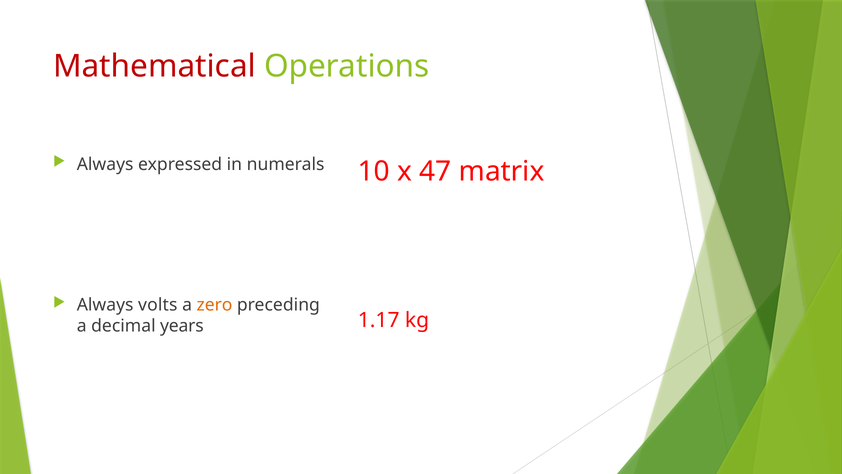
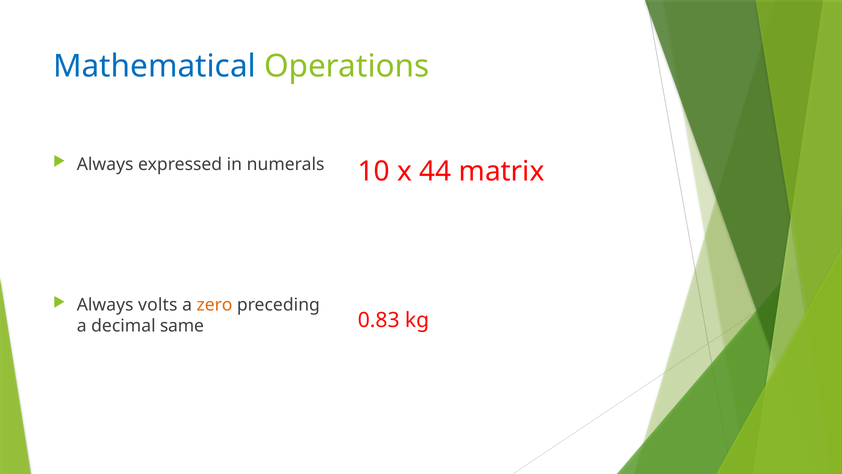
Mathematical colour: red -> blue
47: 47 -> 44
1.17: 1.17 -> 0.83
years: years -> same
